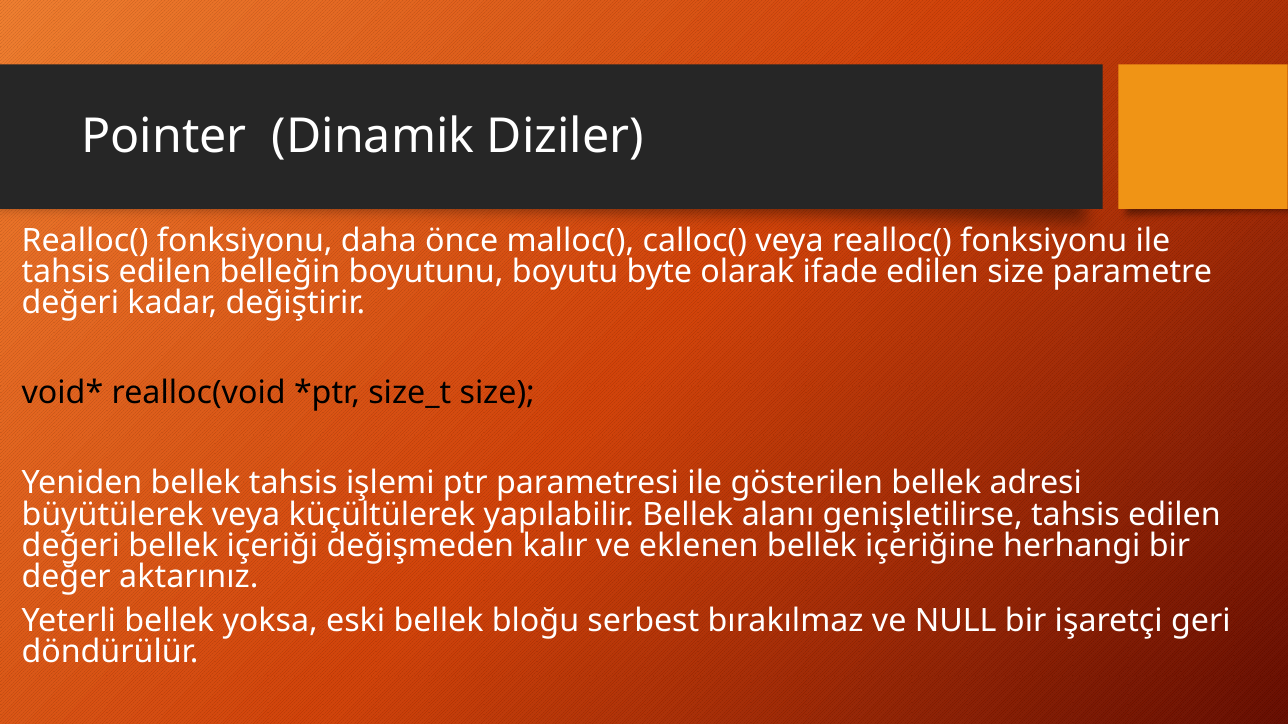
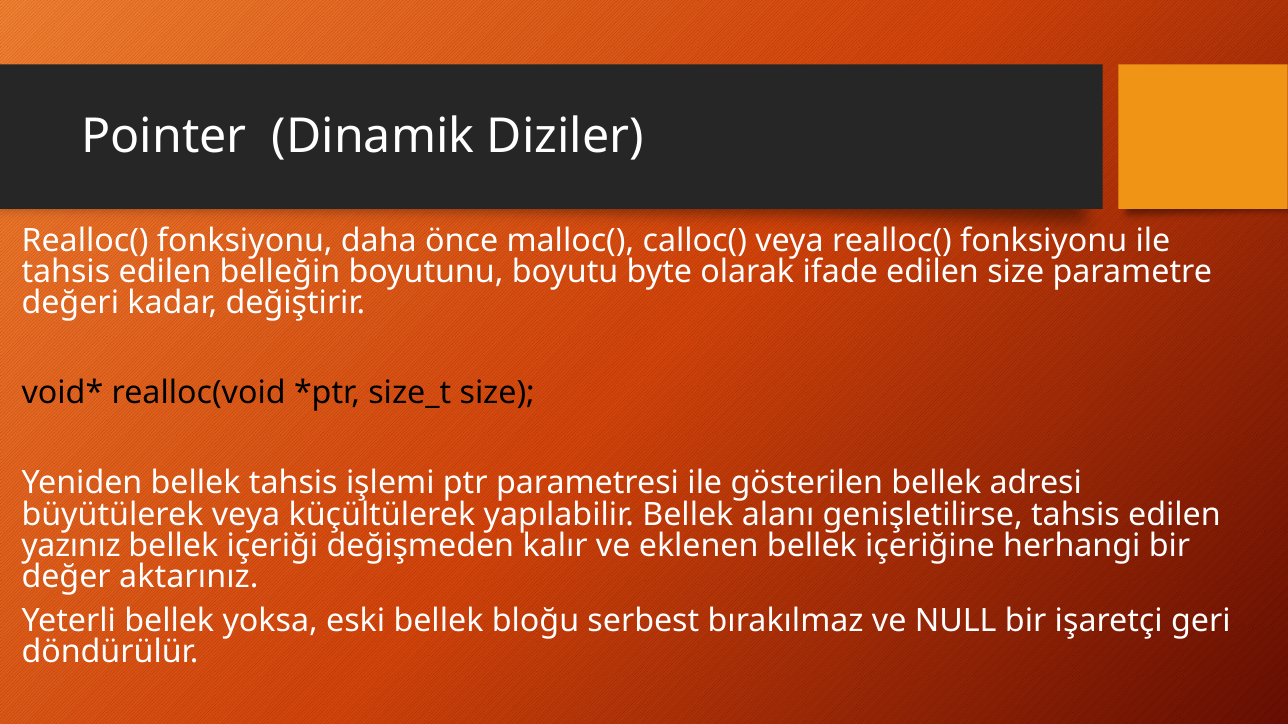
değeri at (71, 546): değeri -> yazınız
